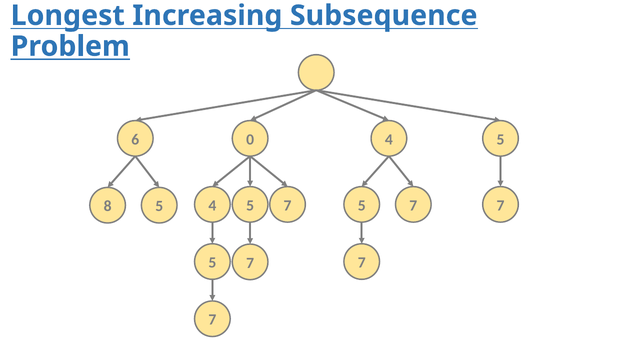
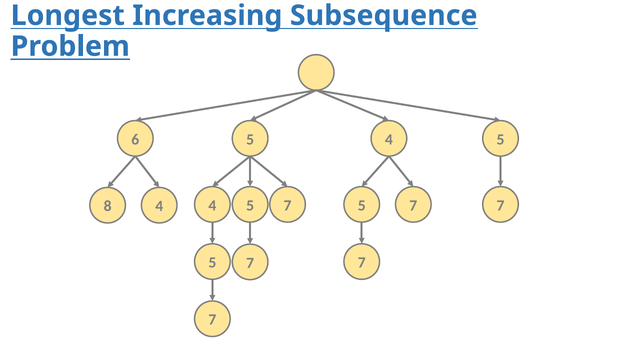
6 0: 0 -> 5
8 5: 5 -> 4
